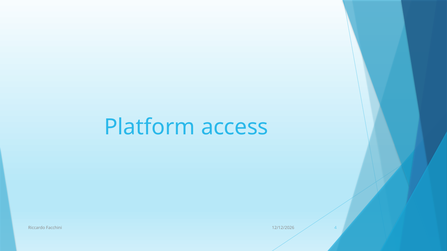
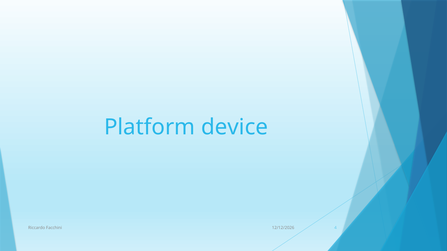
access: access -> device
